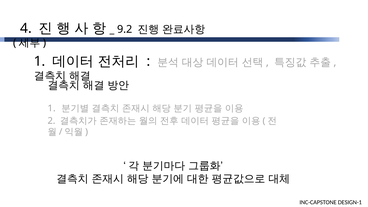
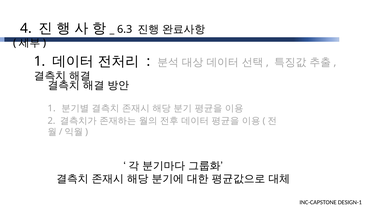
9.2: 9.2 -> 6.3
